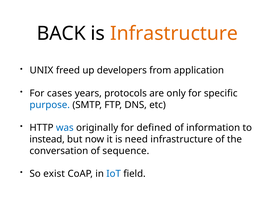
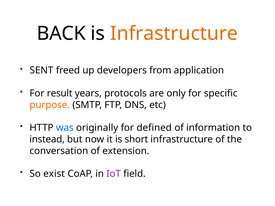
UNIX: UNIX -> SENT
cases: cases -> result
purpose colour: blue -> orange
need: need -> short
sequence: sequence -> extension
IoT colour: blue -> purple
